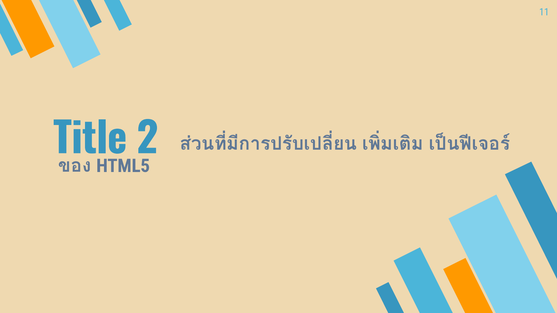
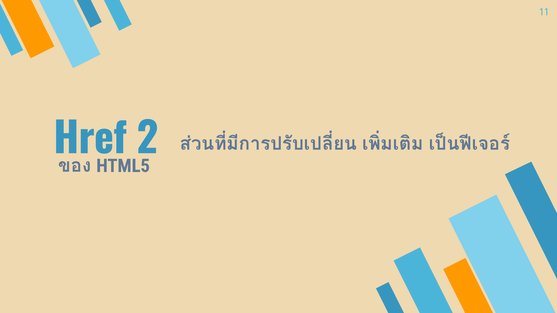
Title: Title -> Href
